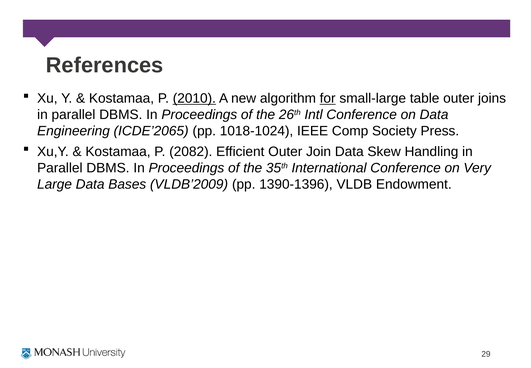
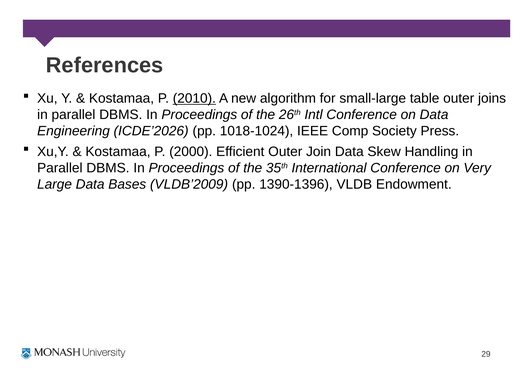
for underline: present -> none
ICDE’2065: ICDE’2065 -> ICDE’2026
2082: 2082 -> 2000
